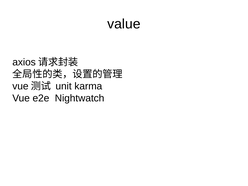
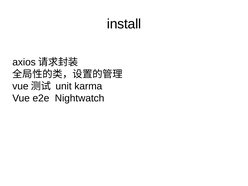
value: value -> install
